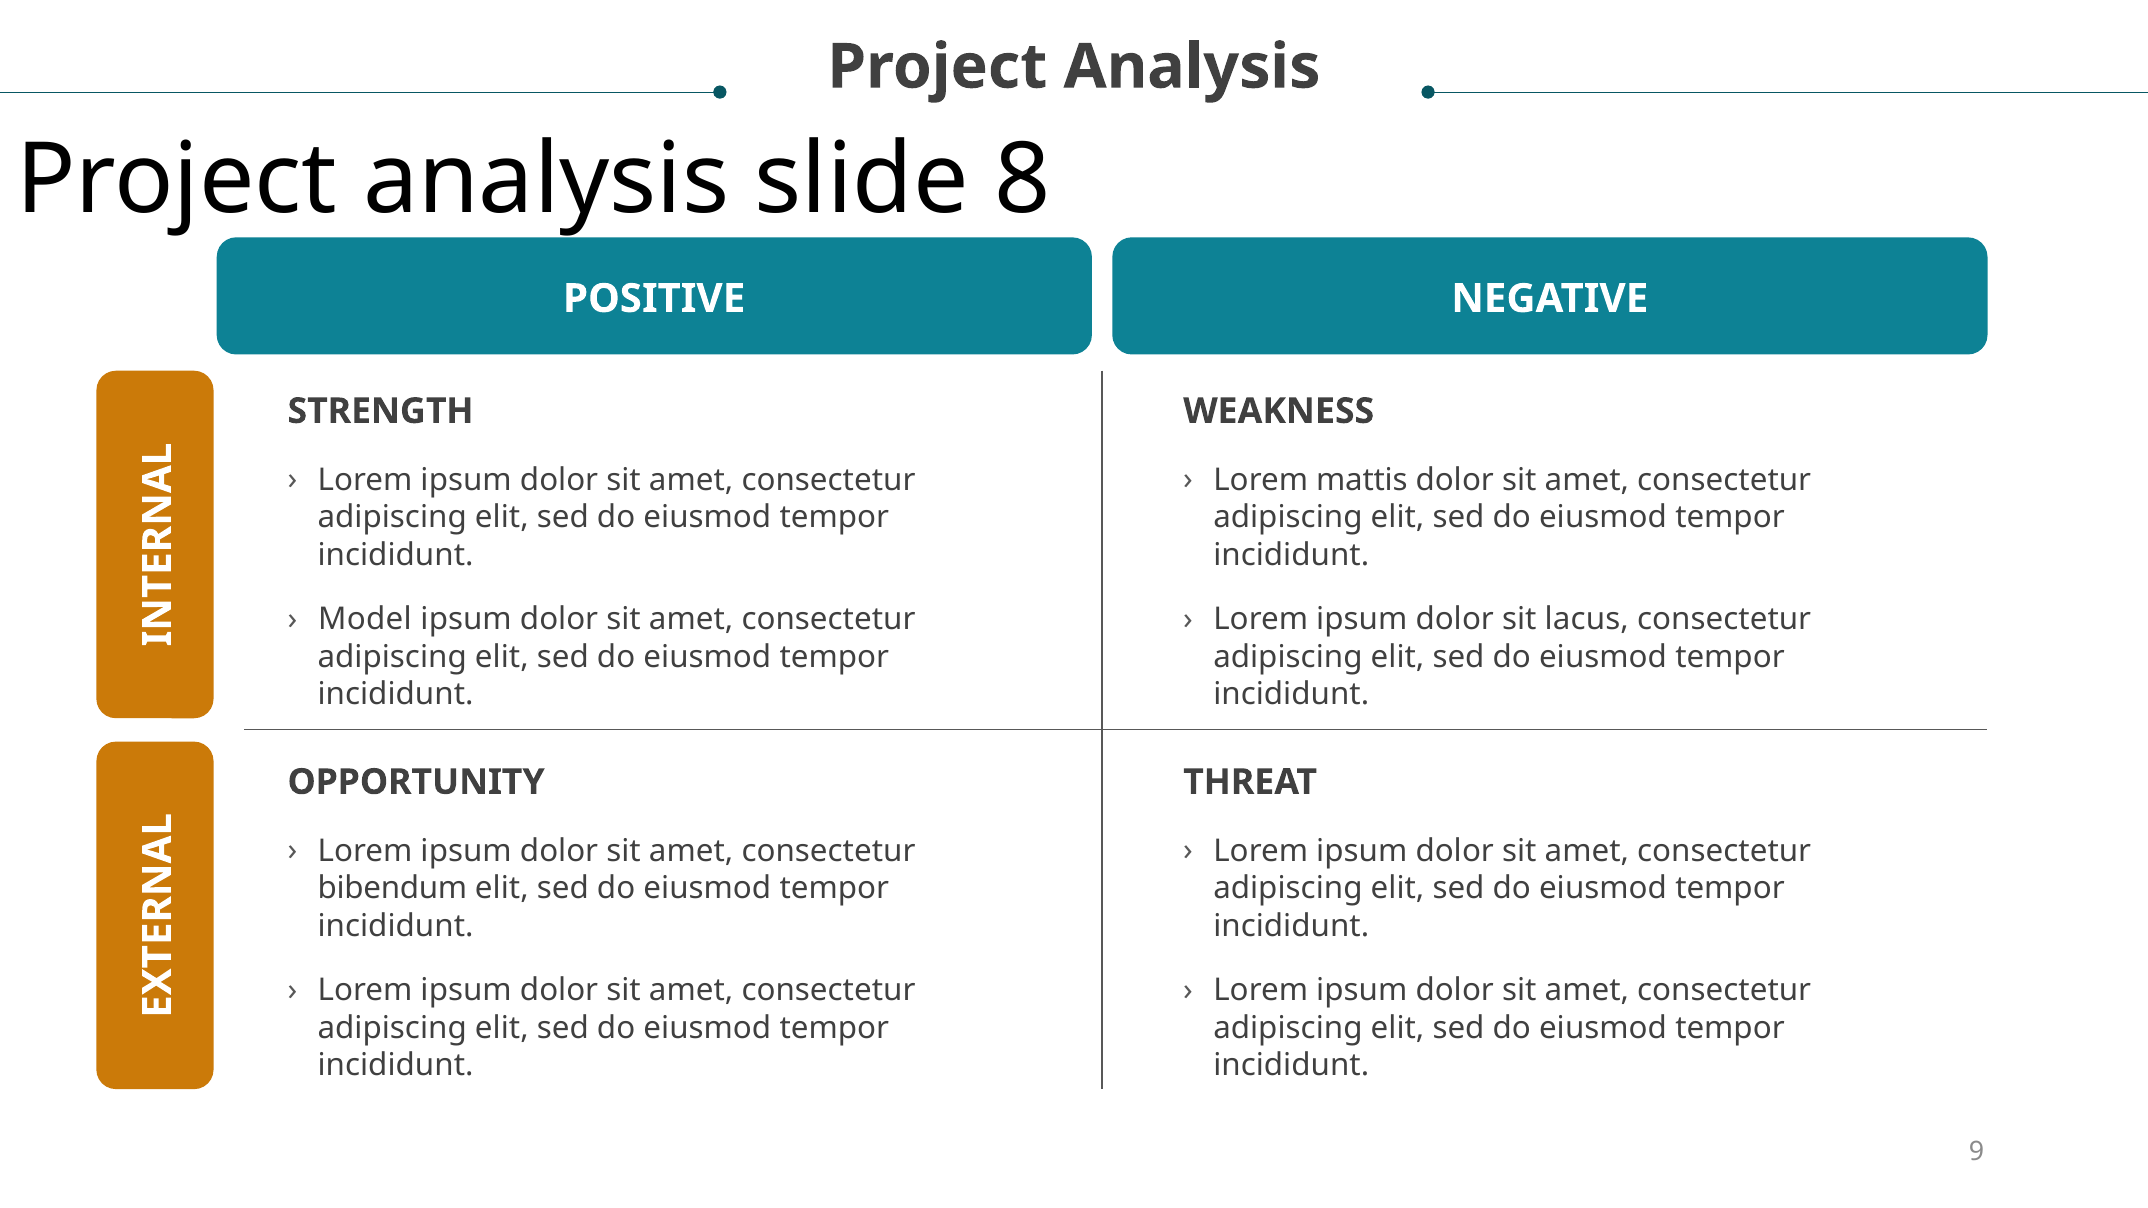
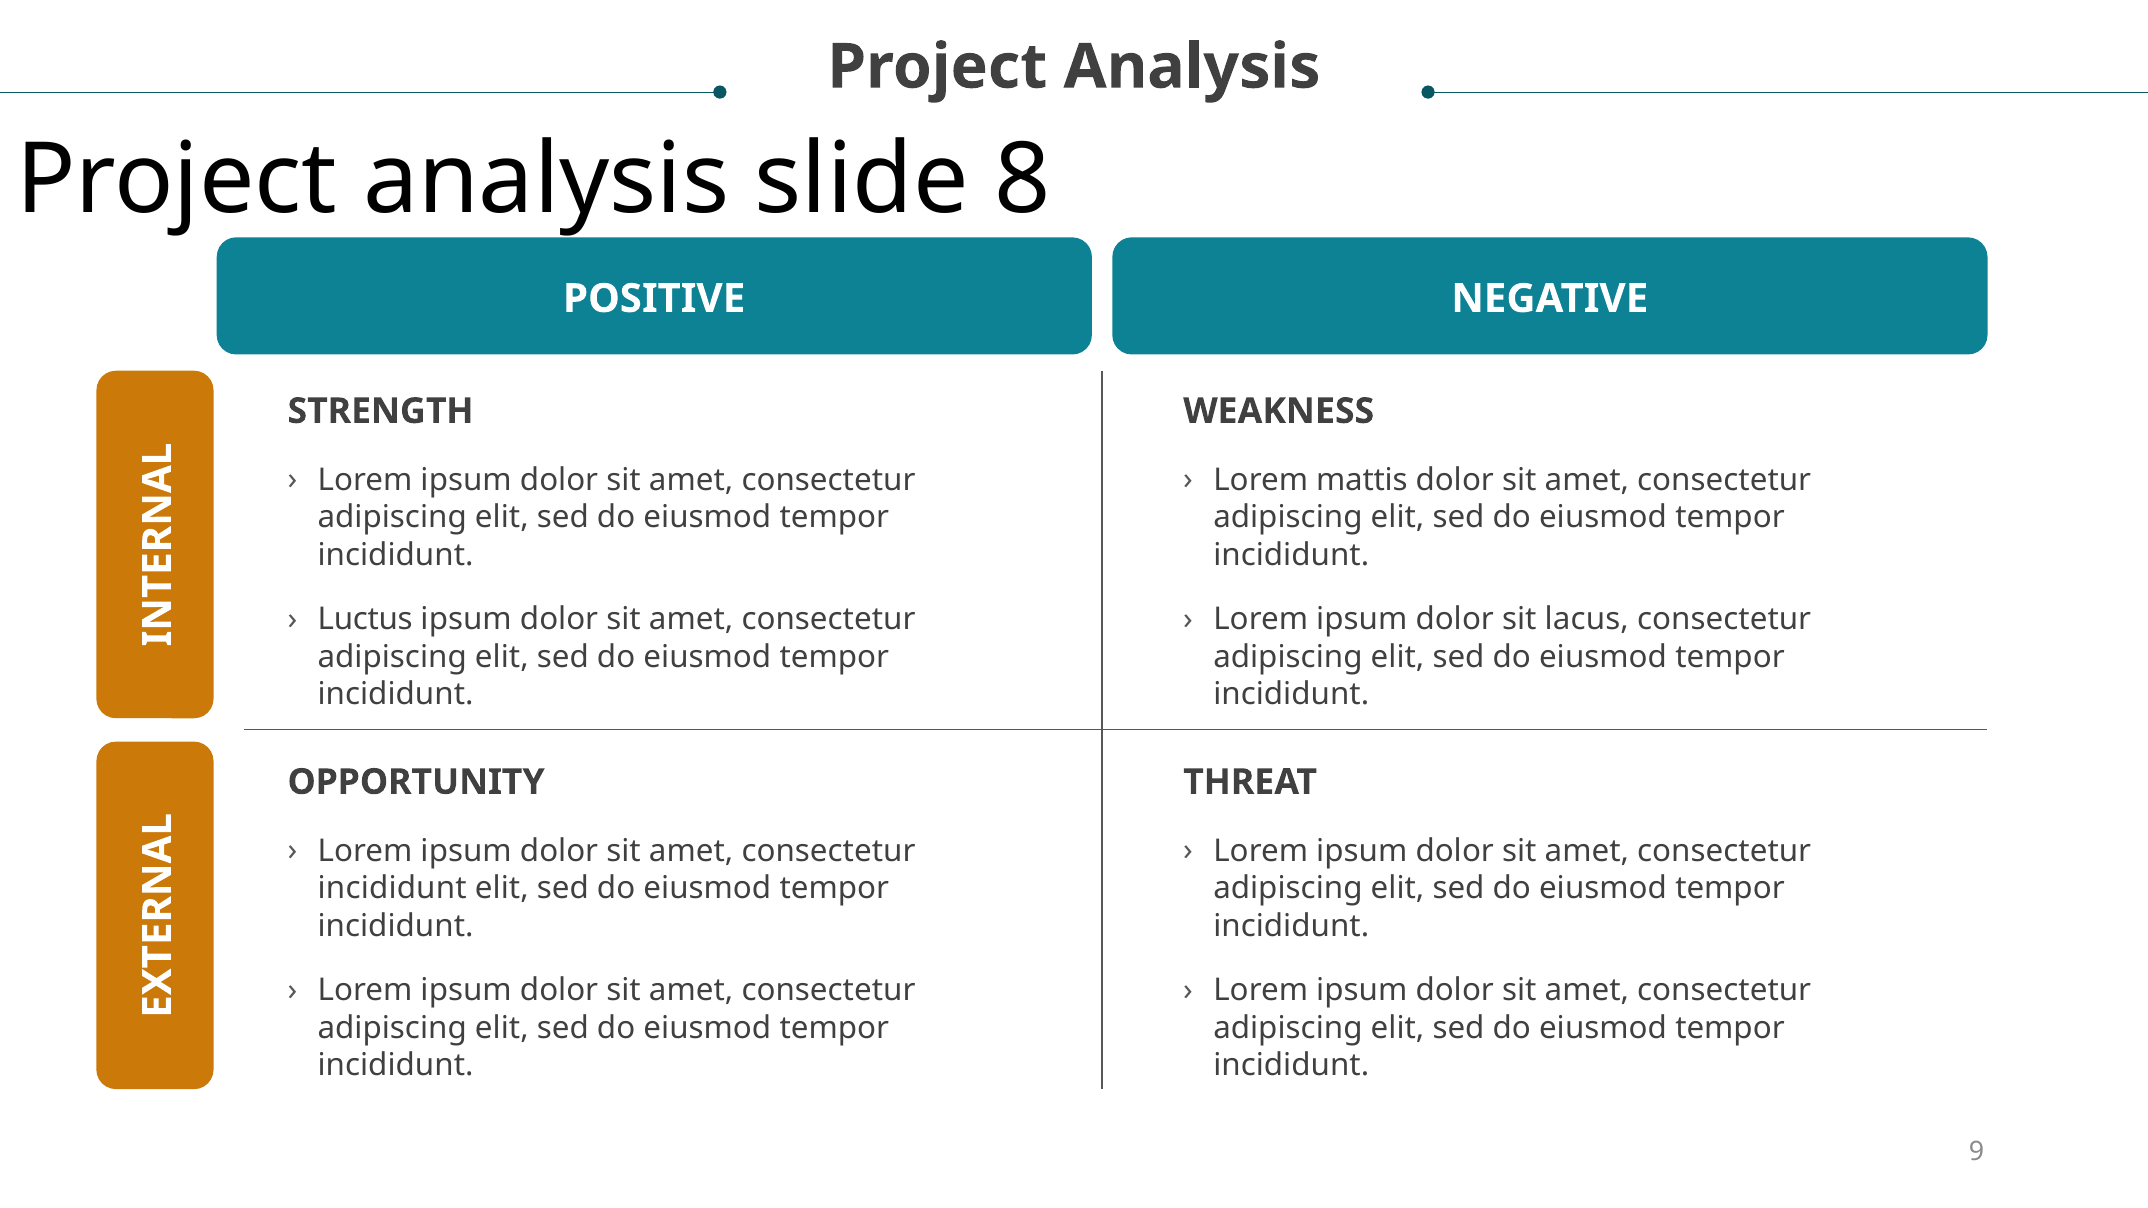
Model: Model -> Luctus
bibendum at (392, 888): bibendum -> incididunt
